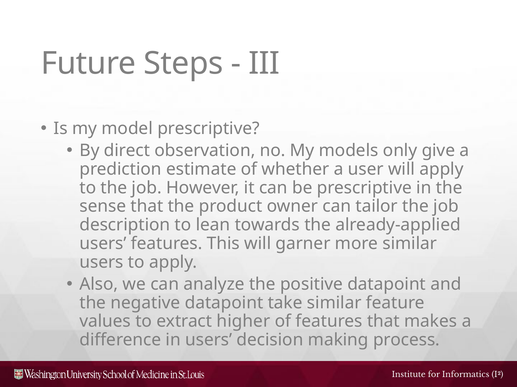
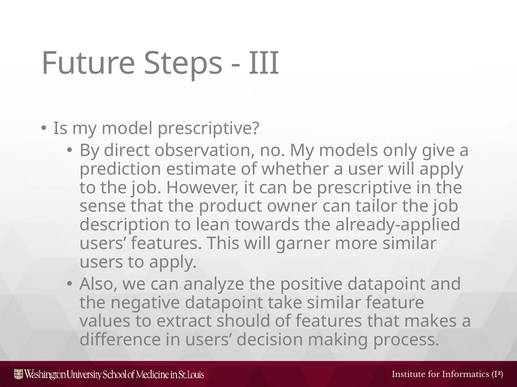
higher: higher -> should
